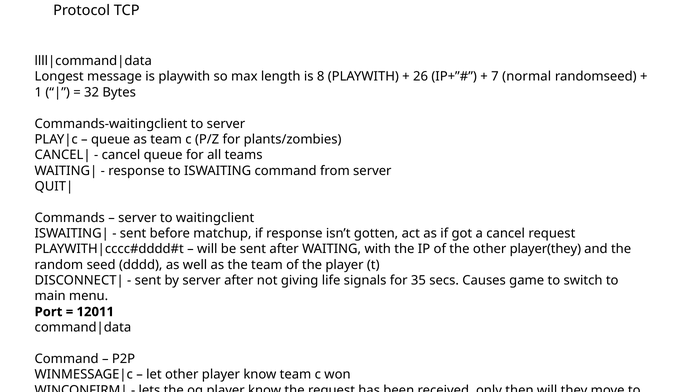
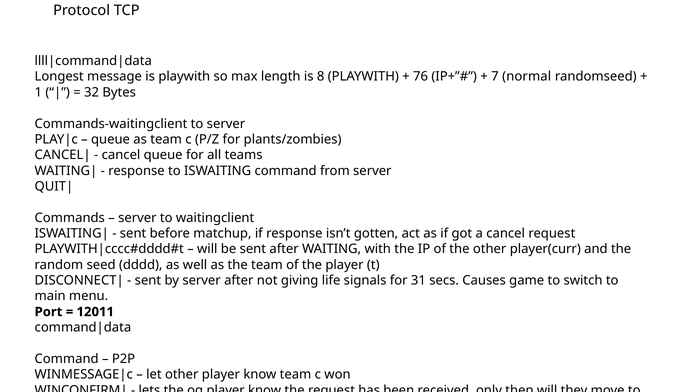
26: 26 -> 76
player(they: player(they -> player(curr
35: 35 -> 31
